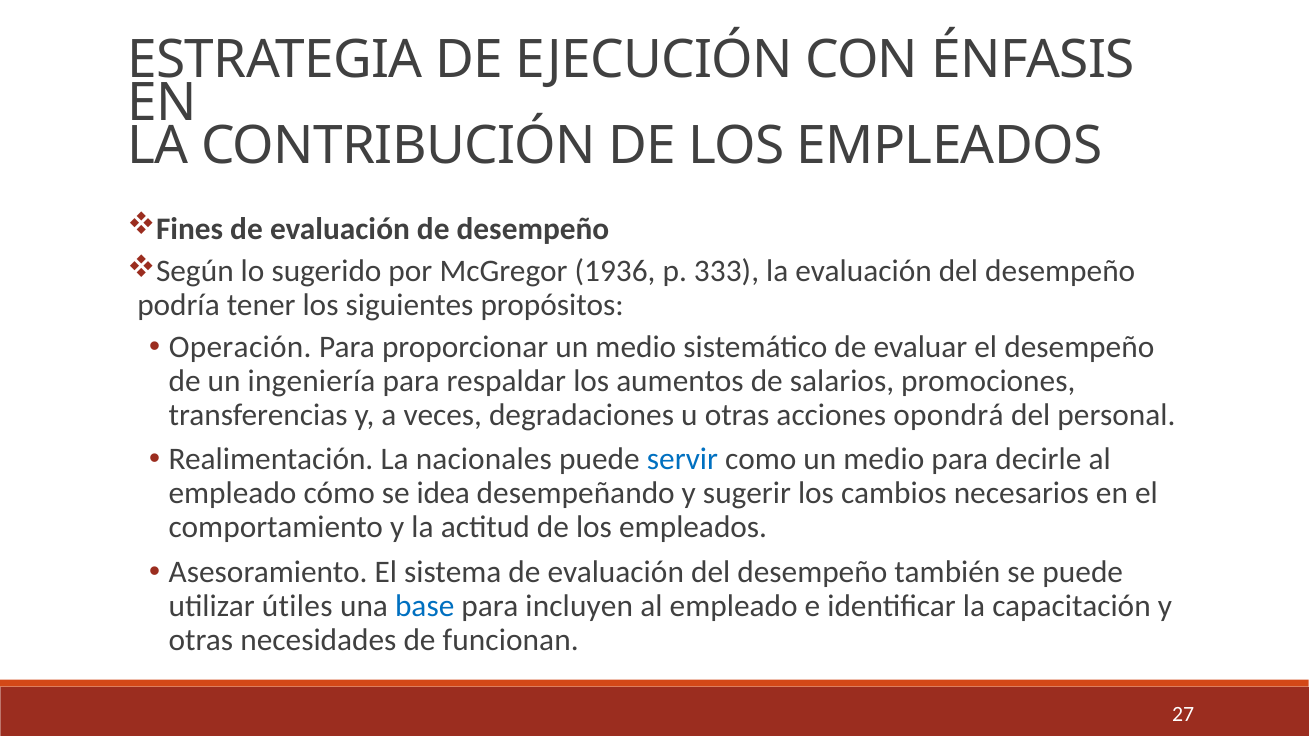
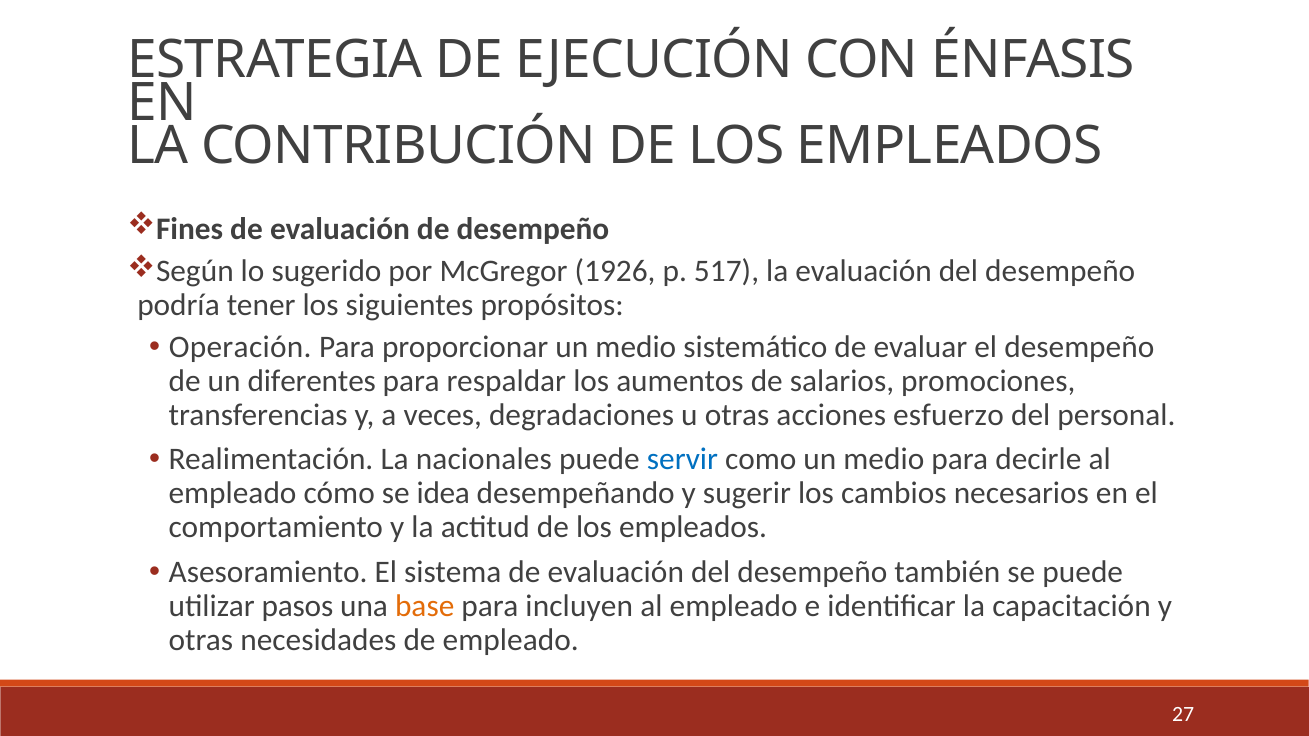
1936: 1936 -> 1926
333: 333 -> 517
ingeniería: ingeniería -> diferentes
opondrá: opondrá -> esfuerzo
útiles: útiles -> pasos
base colour: blue -> orange
de funcionan: funcionan -> empleado
